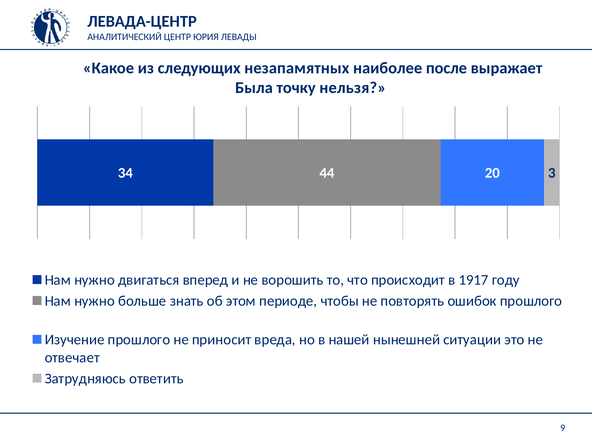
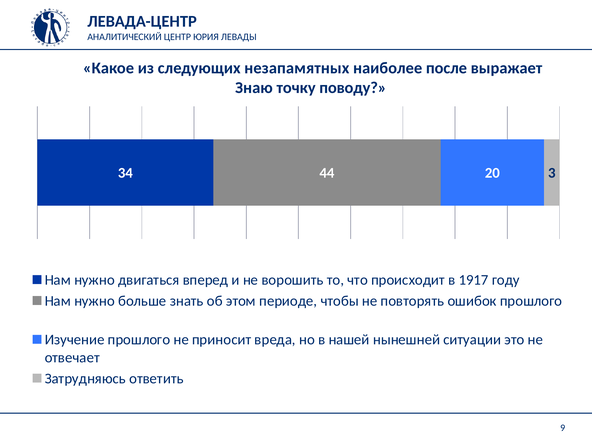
Была: Была -> Знаю
нельзя: нельзя -> поводу
